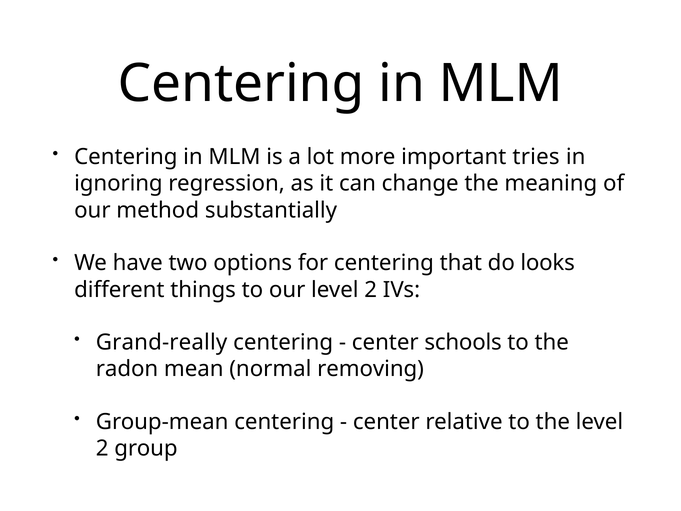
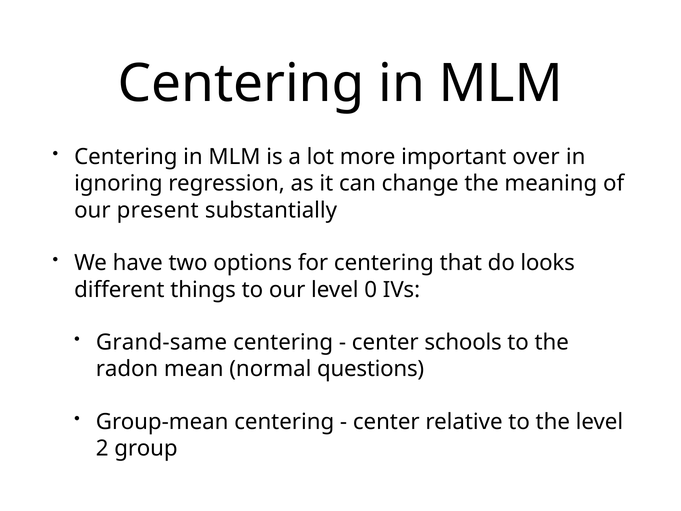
tries: tries -> over
method: method -> present
our level 2: 2 -> 0
Grand-really: Grand-really -> Grand-same
removing: removing -> questions
